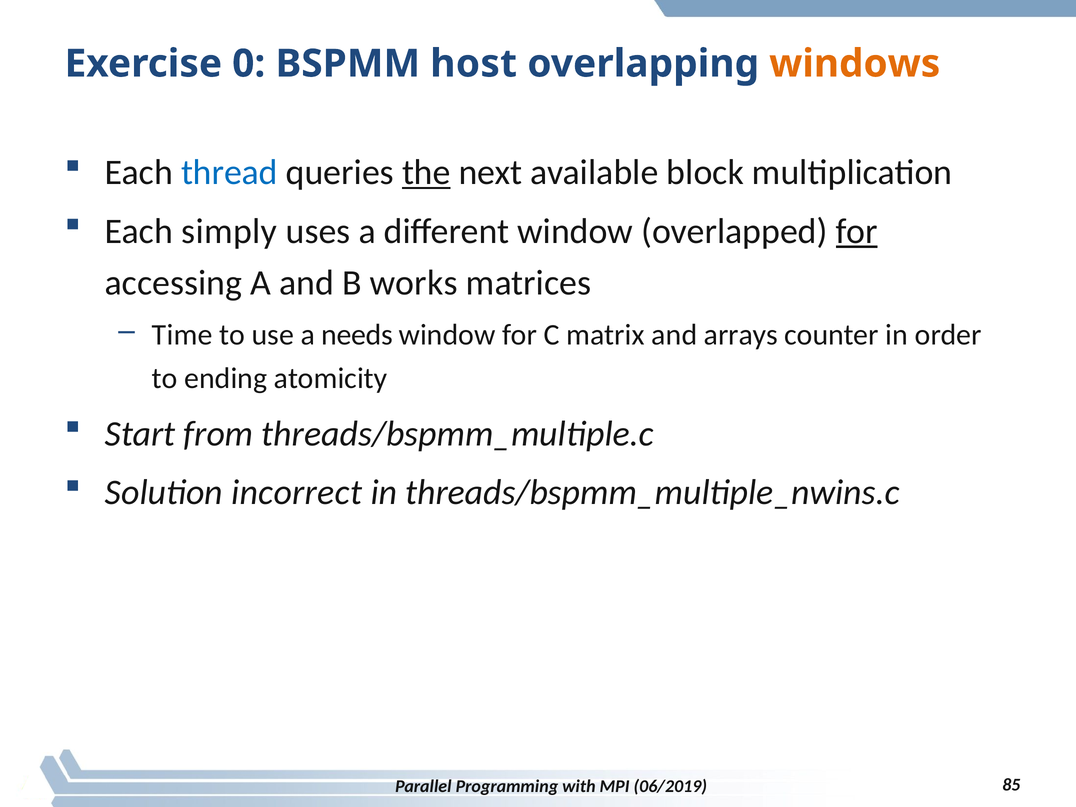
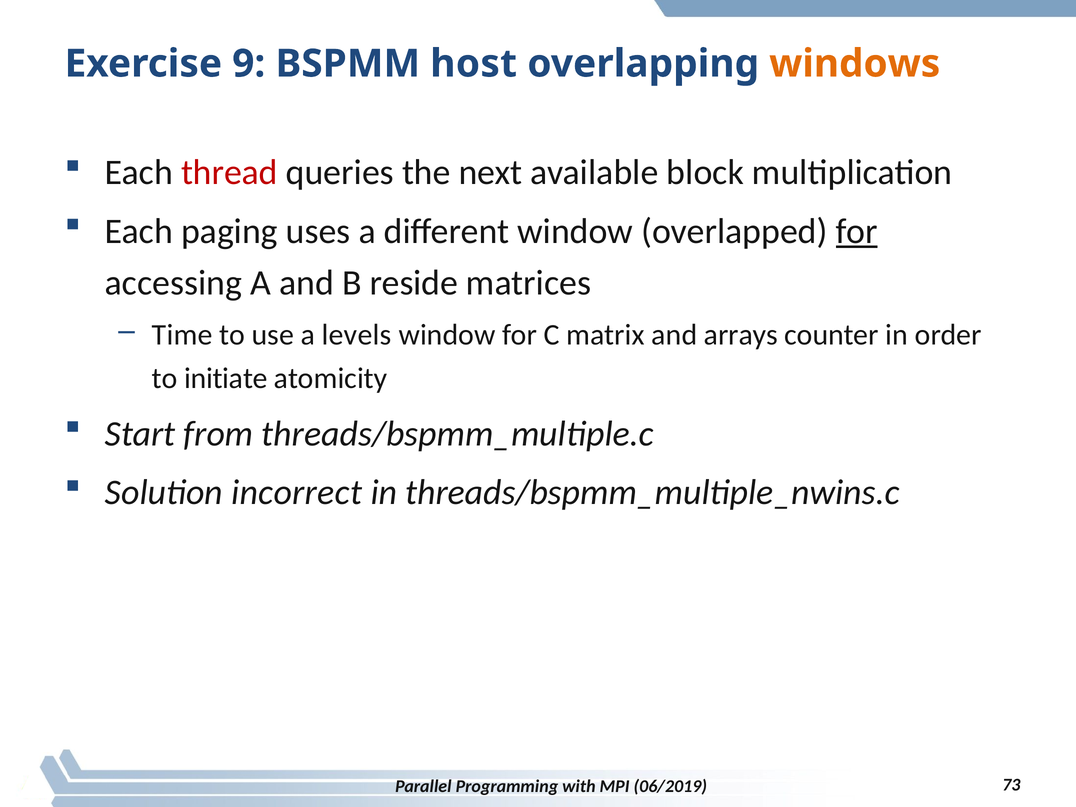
0: 0 -> 9
thread colour: blue -> red
the underline: present -> none
simply: simply -> paging
works: works -> reside
needs: needs -> levels
ending: ending -> initiate
85: 85 -> 73
